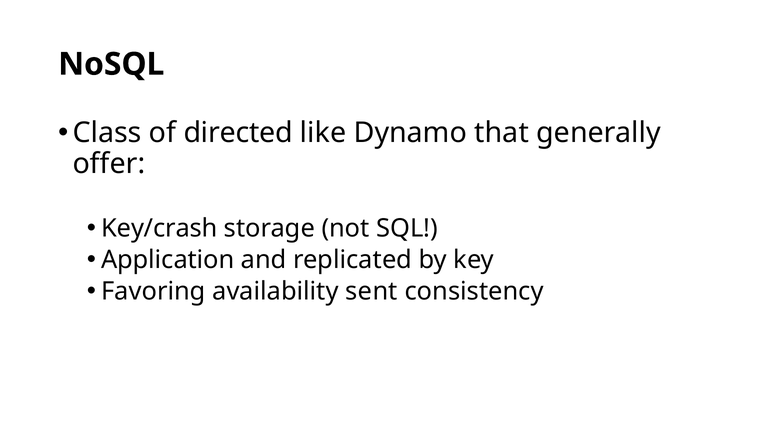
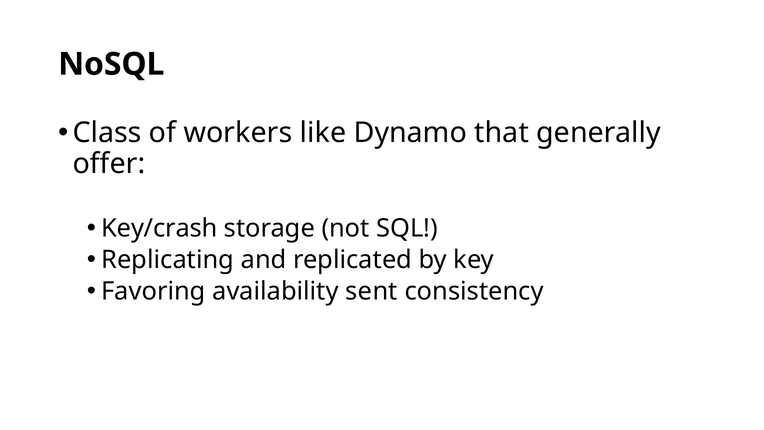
directed: directed -> workers
Application: Application -> Replicating
